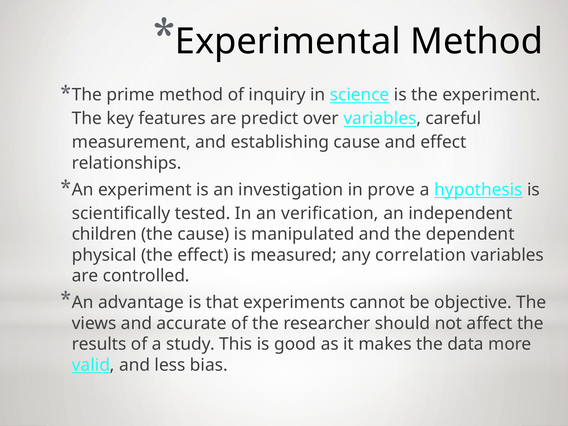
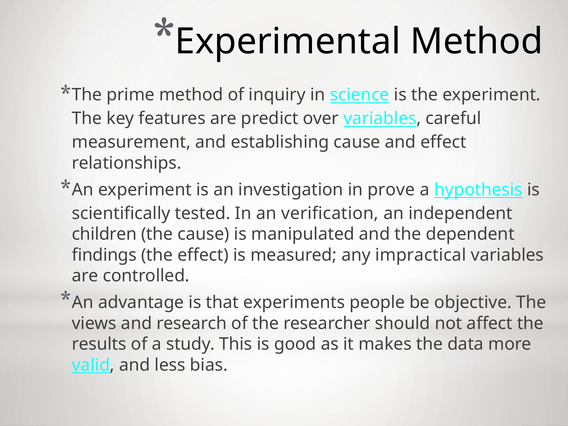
physical: physical -> findings
correlation: correlation -> impractical
cannot: cannot -> people
accurate: accurate -> research
